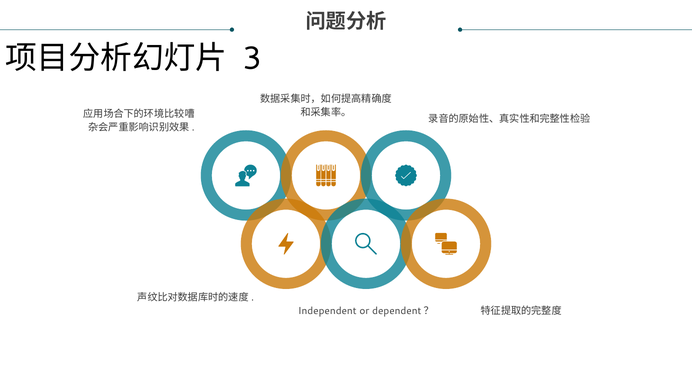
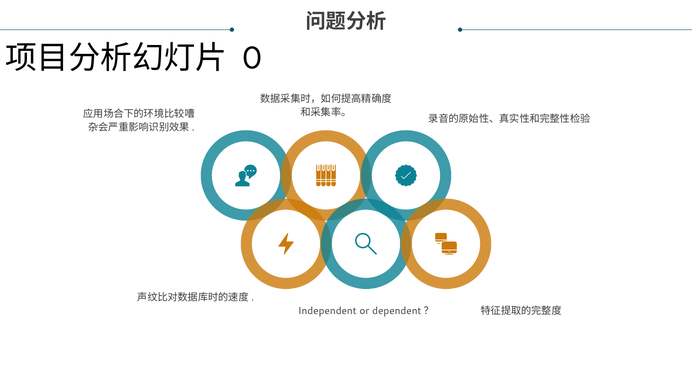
3: 3 -> 0
